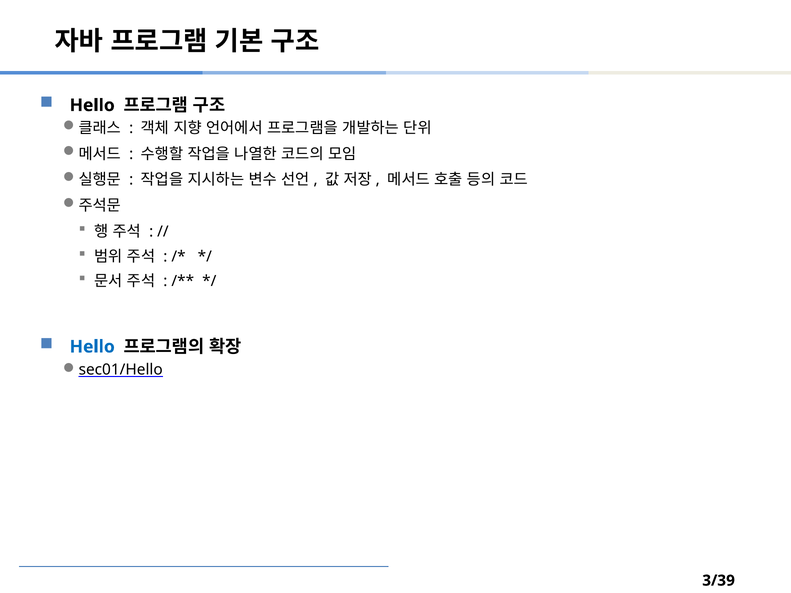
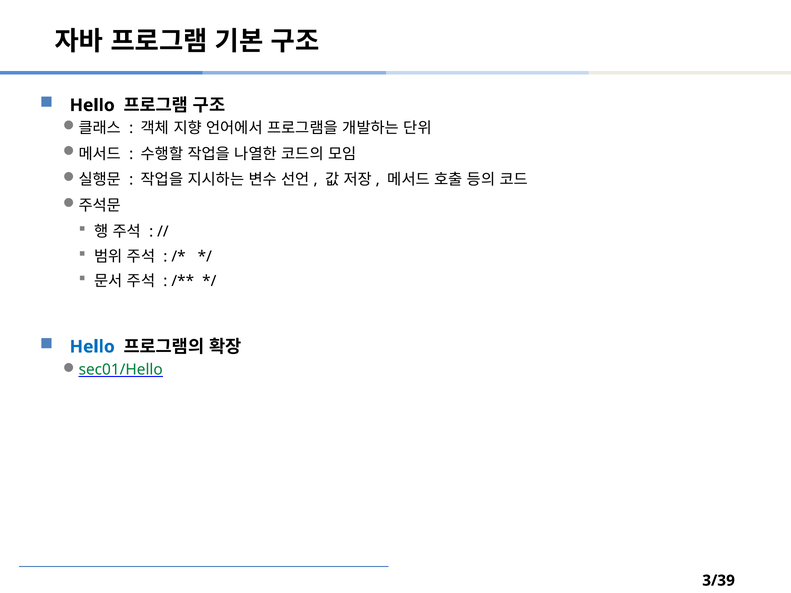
sec01/Hello colour: black -> green
